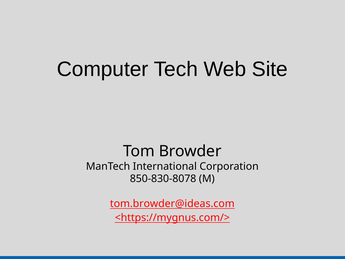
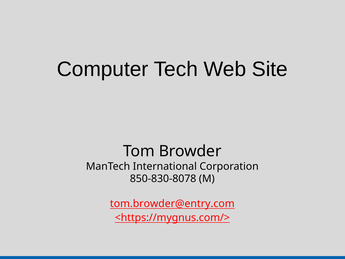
tom.browder@ideas.com: tom.browder@ideas.com -> tom.browder@entry.com
